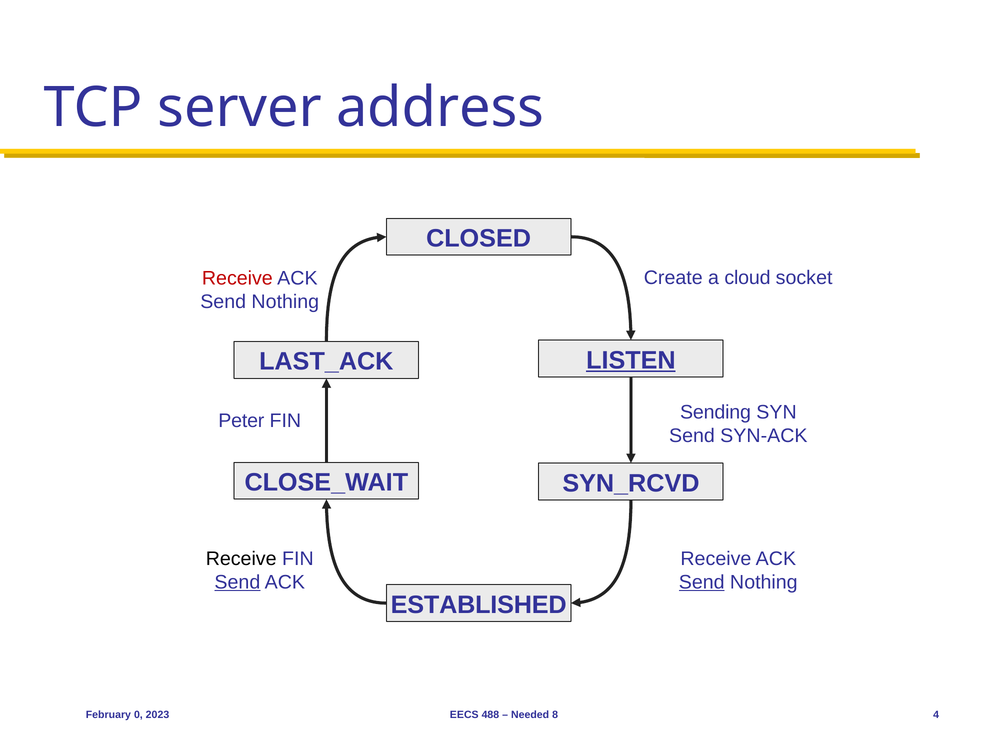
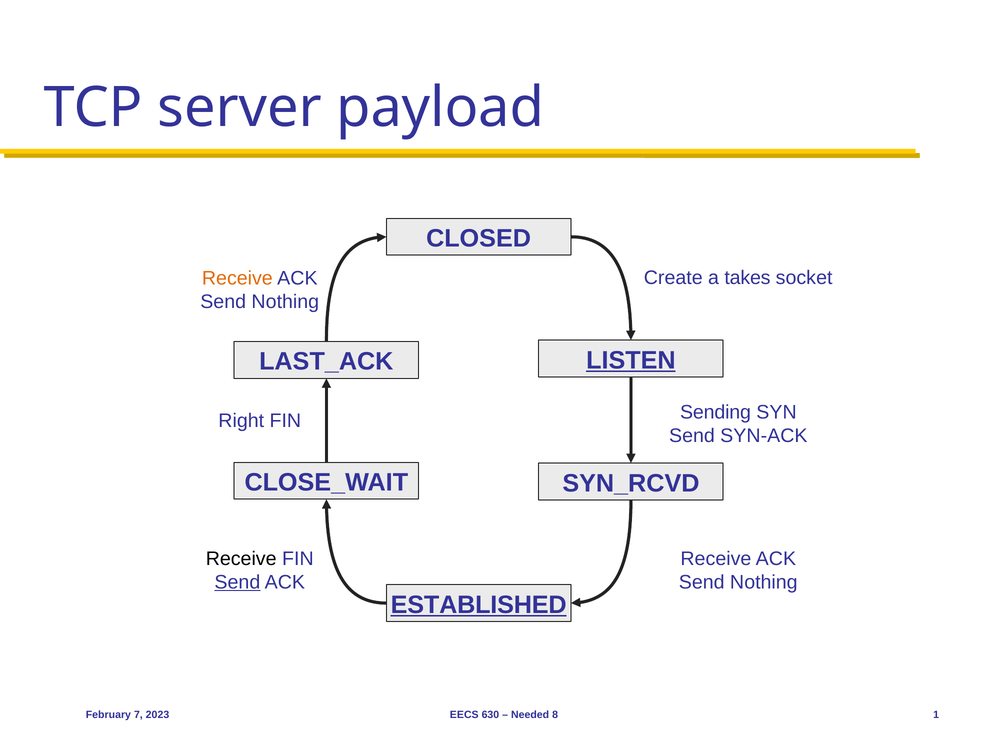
address: address -> payload
cloud: cloud -> takes
Receive at (237, 278) colour: red -> orange
Peter: Peter -> Right
Send at (702, 582) underline: present -> none
ESTABLISHED underline: none -> present
0: 0 -> 7
488: 488 -> 630
4: 4 -> 1
